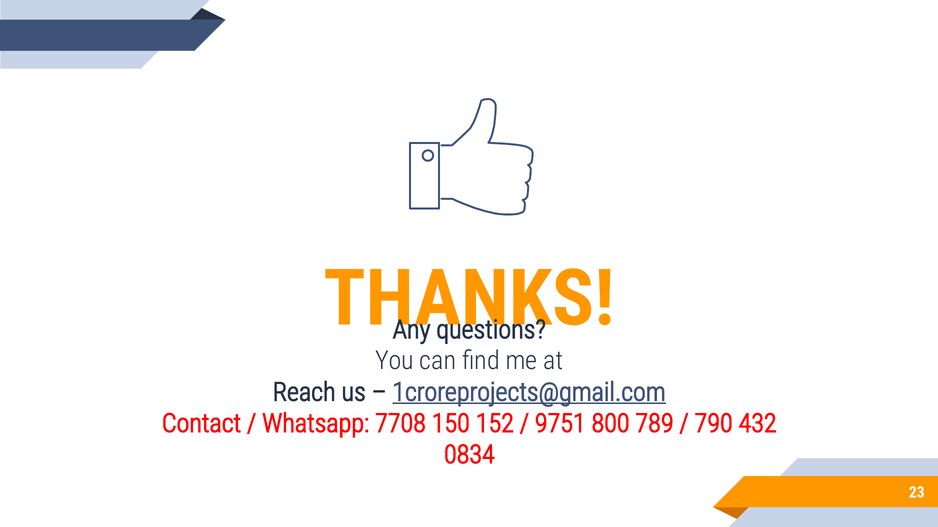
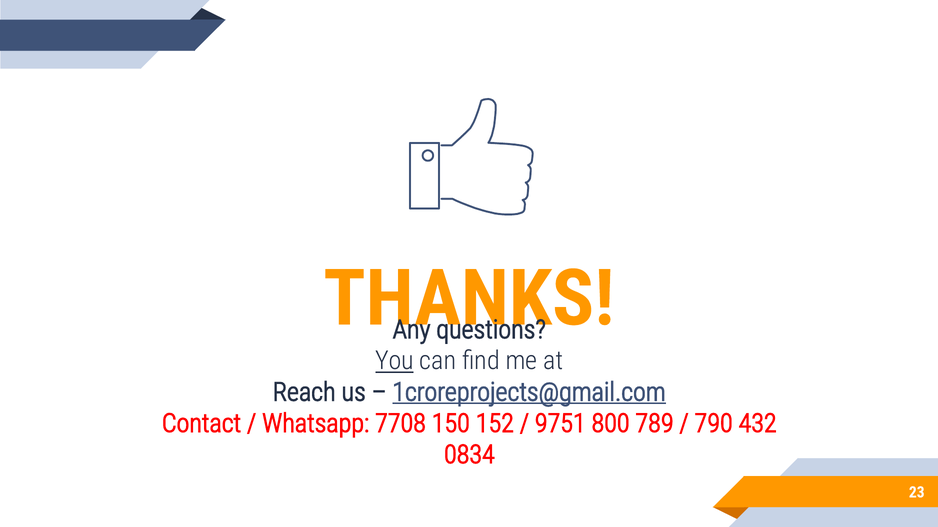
You underline: none -> present
